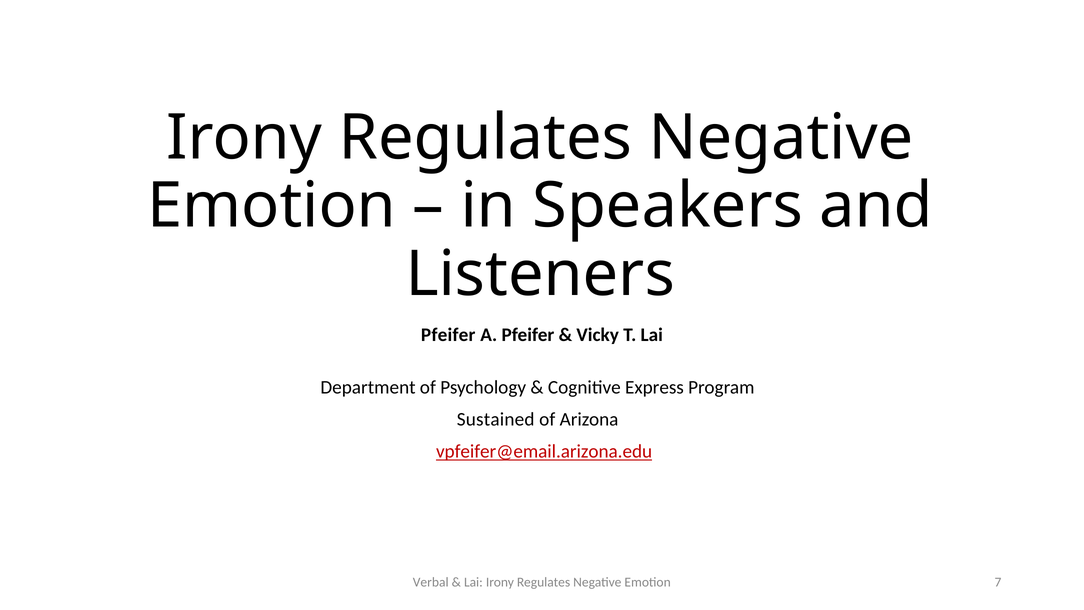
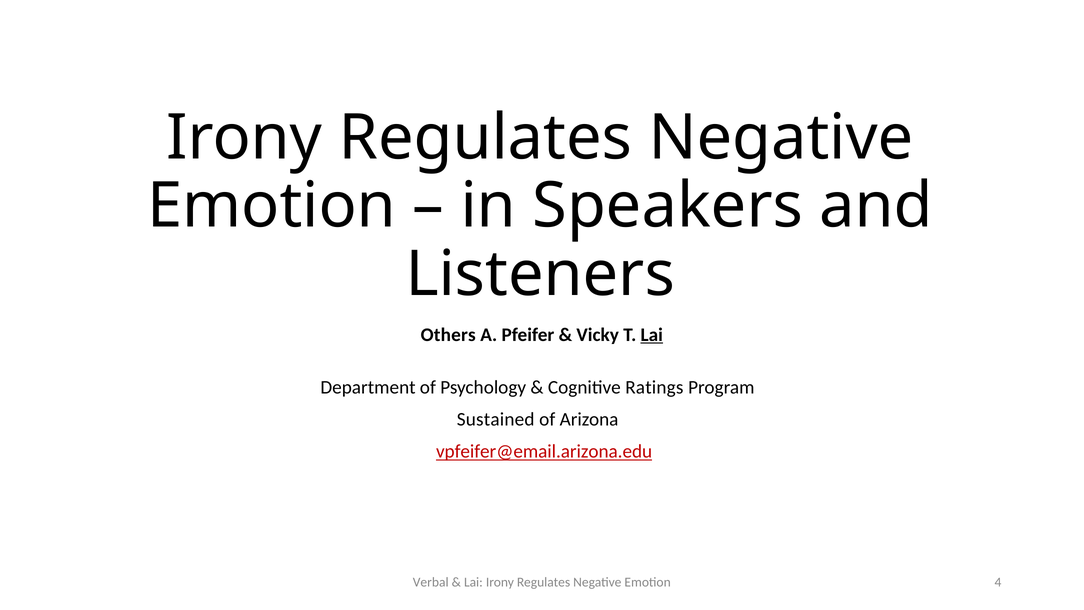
Pfeifer at (448, 335): Pfeifer -> Others
Lai at (652, 335) underline: none -> present
Express: Express -> Ratings
7: 7 -> 4
